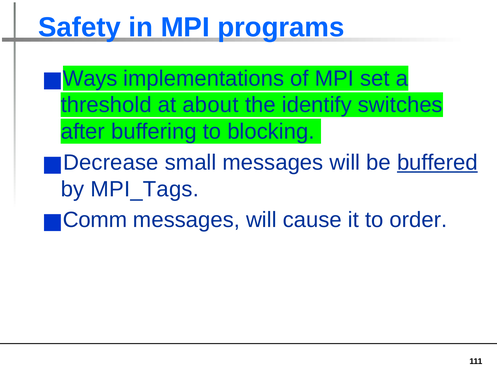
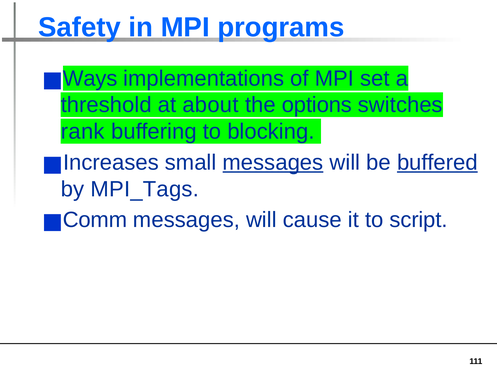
identify: identify -> options
after: after -> rank
Decrease: Decrease -> Increases
messages at (273, 162) underline: none -> present
order: order -> script
